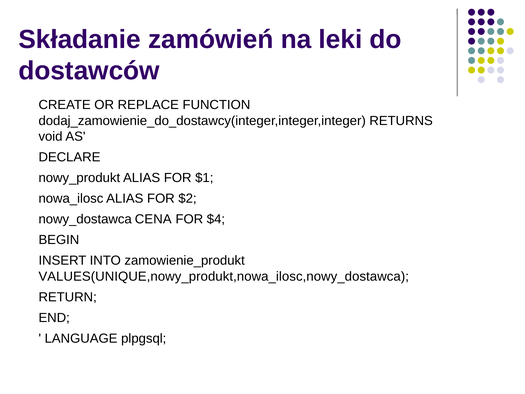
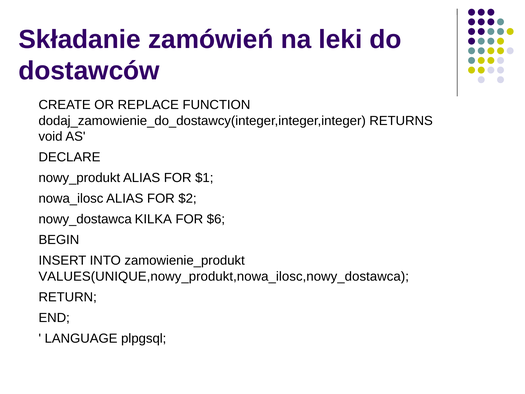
CENA: CENA -> KILKA
$4: $4 -> $6
